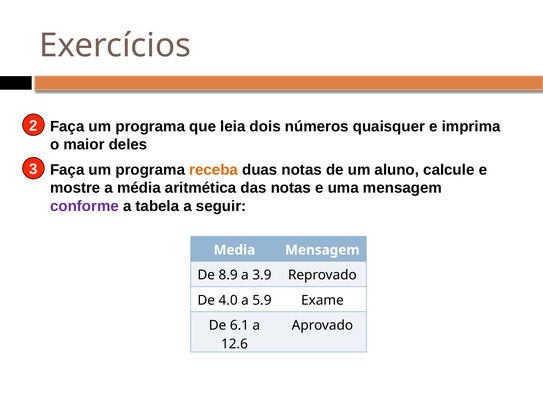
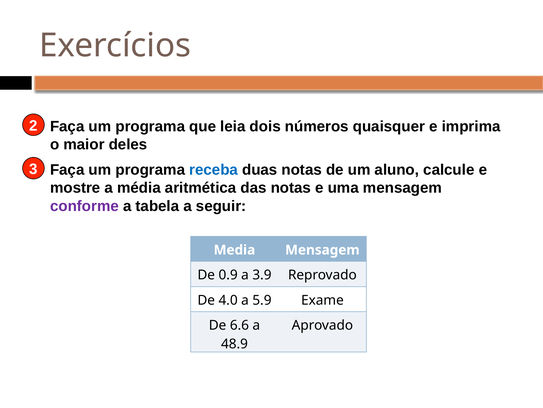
receba colour: orange -> blue
8.9: 8.9 -> 0.9
6.1: 6.1 -> 6.6
12.6: 12.6 -> 48.9
